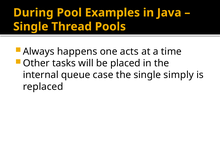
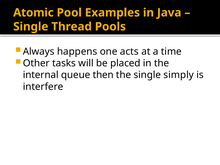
During: During -> Atomic
case: case -> then
replaced: replaced -> interfere
